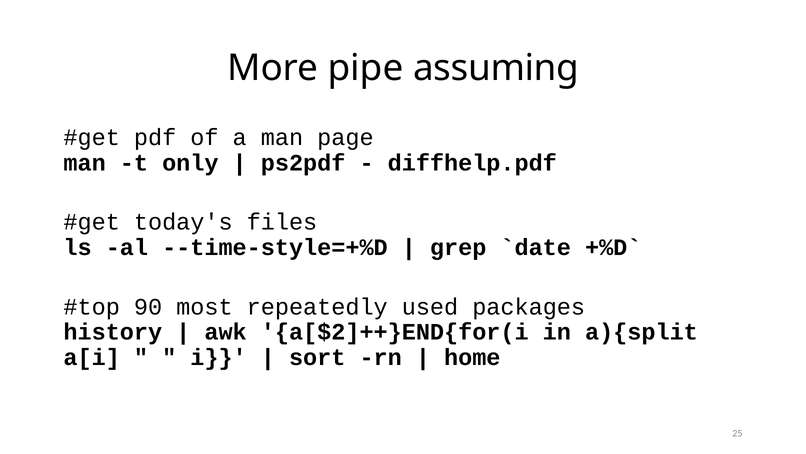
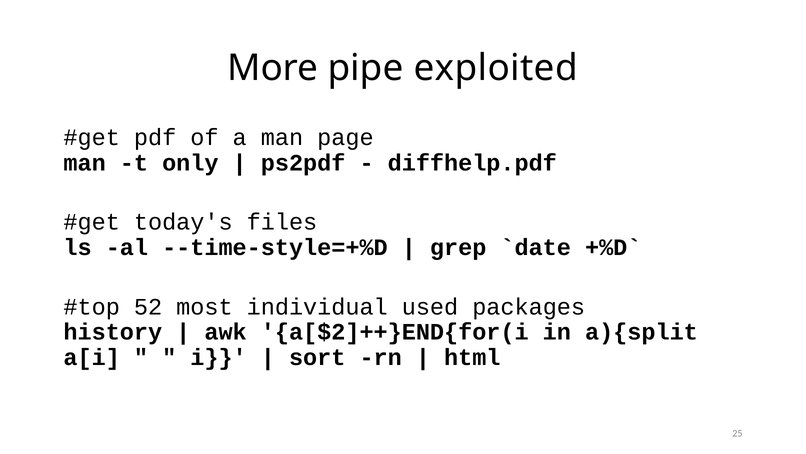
assuming: assuming -> exploited
90: 90 -> 52
repeatedly: repeatedly -> individual
home: home -> html
